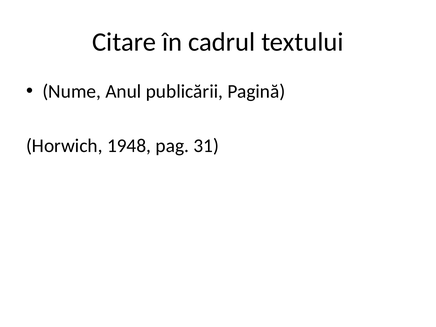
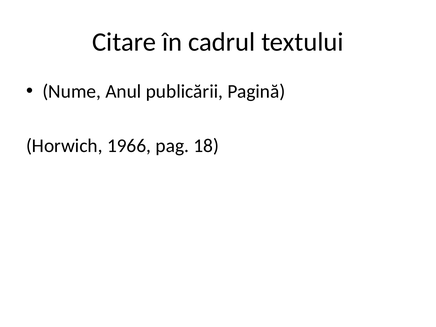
1948: 1948 -> 1966
31: 31 -> 18
